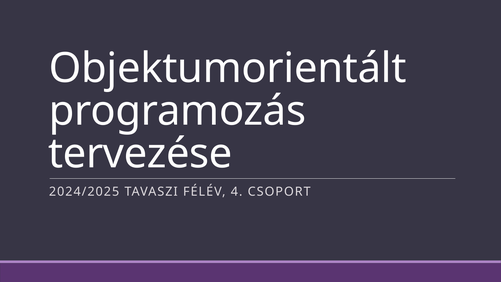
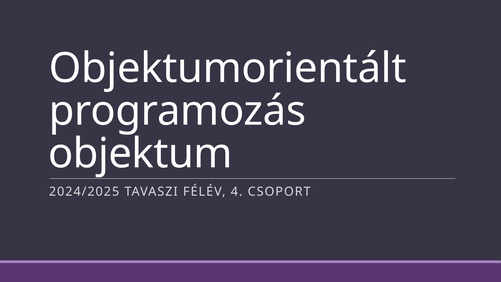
tervezése: tervezése -> objektum
